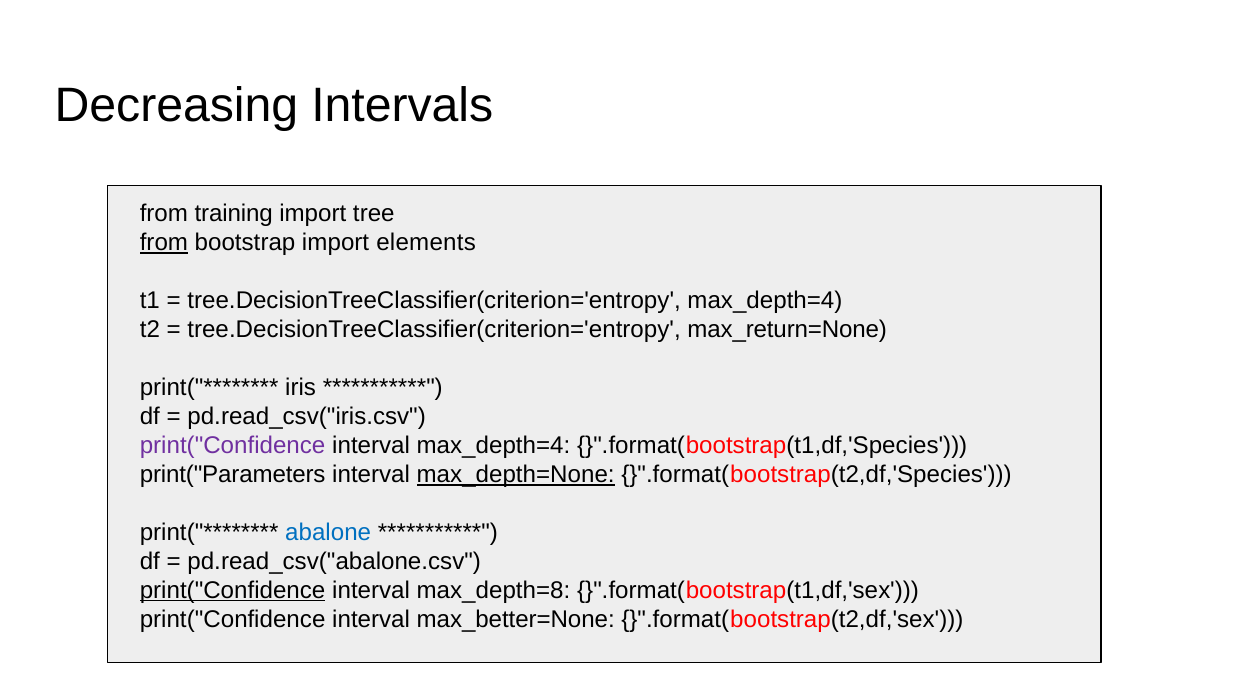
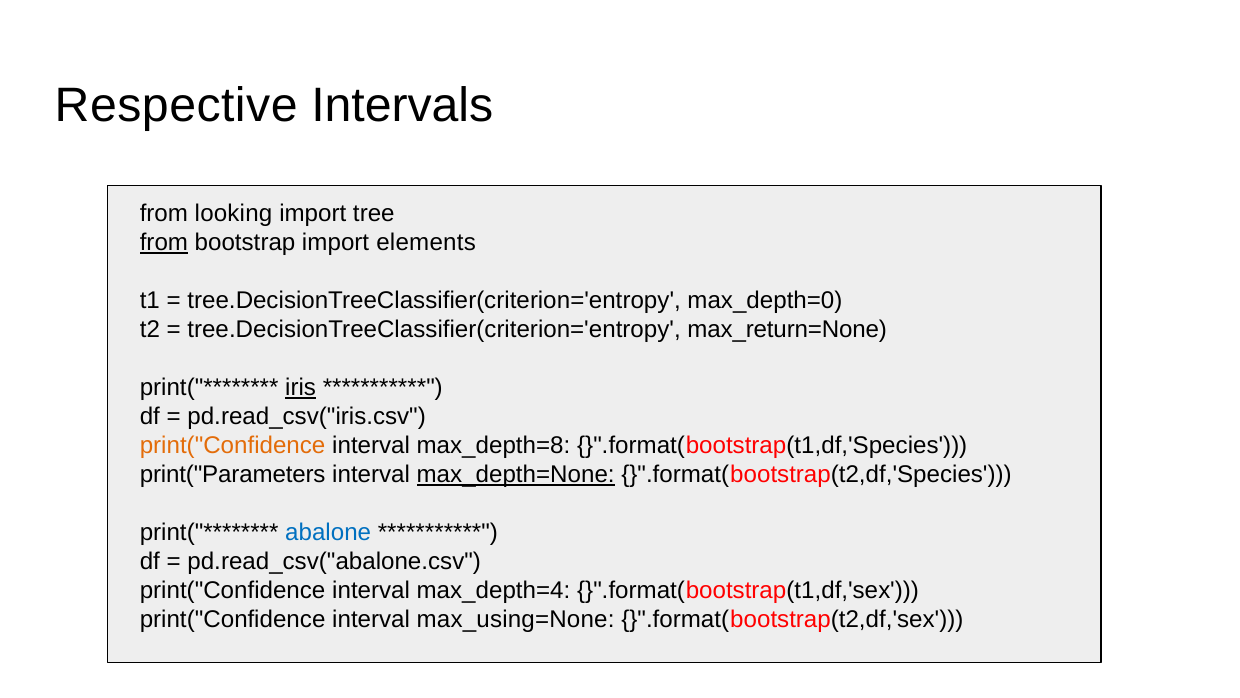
Decreasing: Decreasing -> Respective
training: training -> looking
tree.DecisionTreeClassifier(criterion='entropy max_depth=4: max_depth=4 -> max_depth=0
iris underline: none -> present
print("Confidence at (233, 445) colour: purple -> orange
interval max_depth=4: max_depth=4 -> max_depth=8
print("Confidence at (233, 590) underline: present -> none
max_depth=8: max_depth=8 -> max_depth=4
max_better=None: max_better=None -> max_using=None
